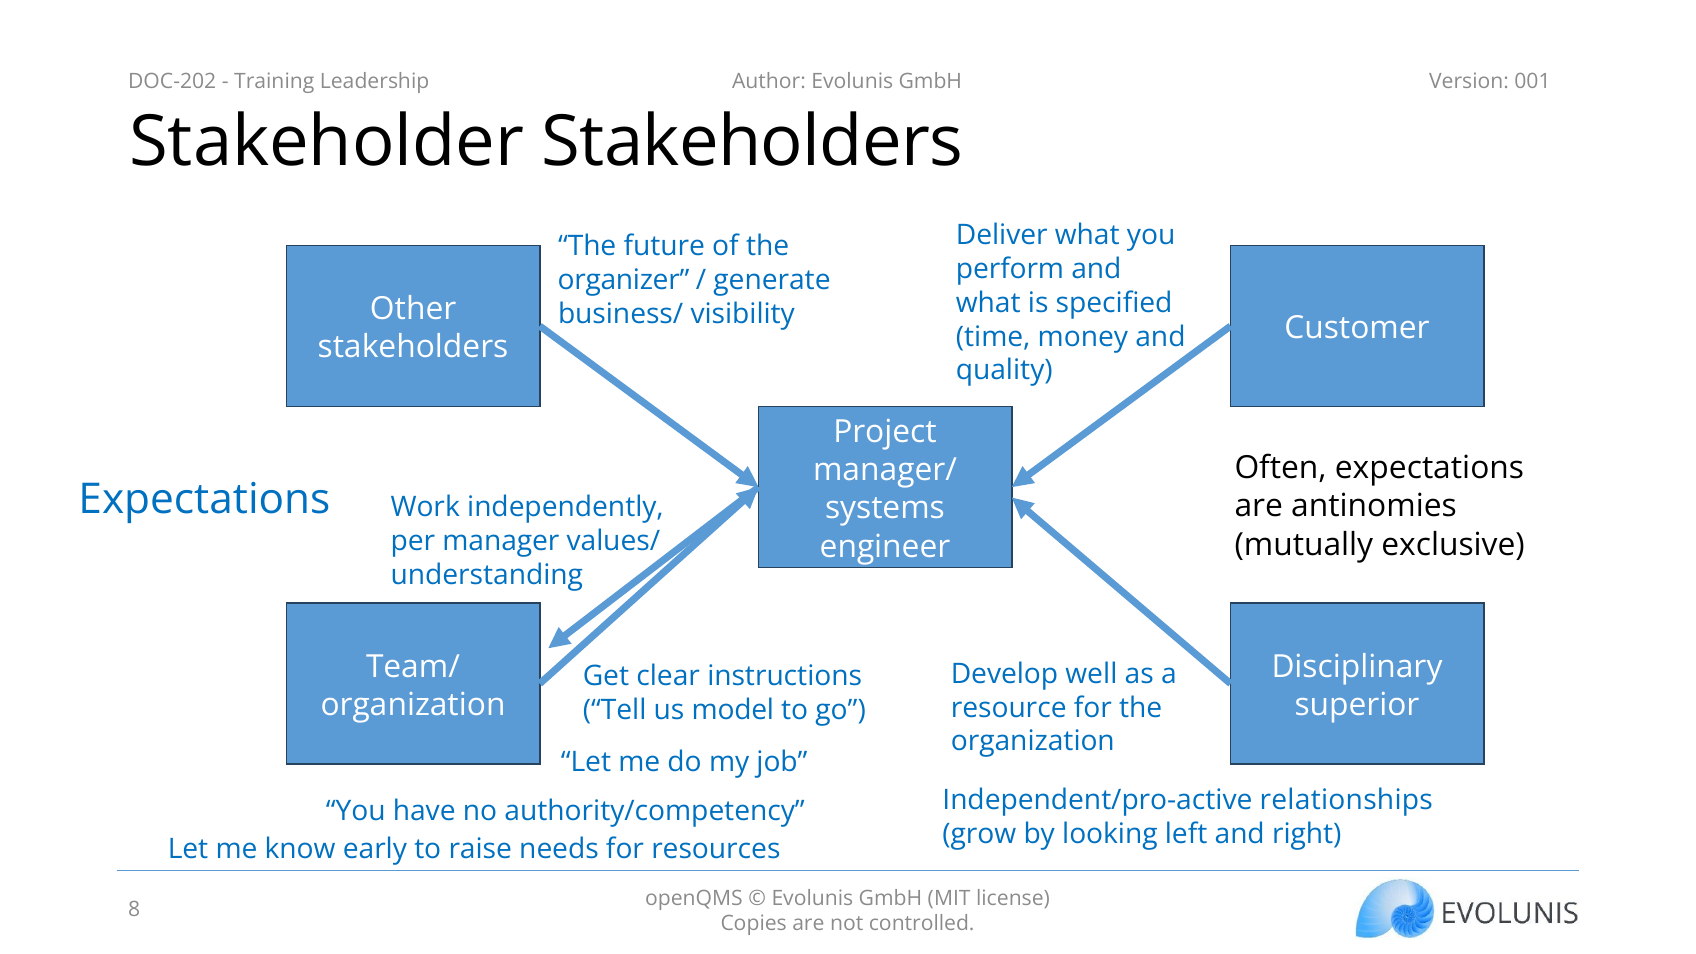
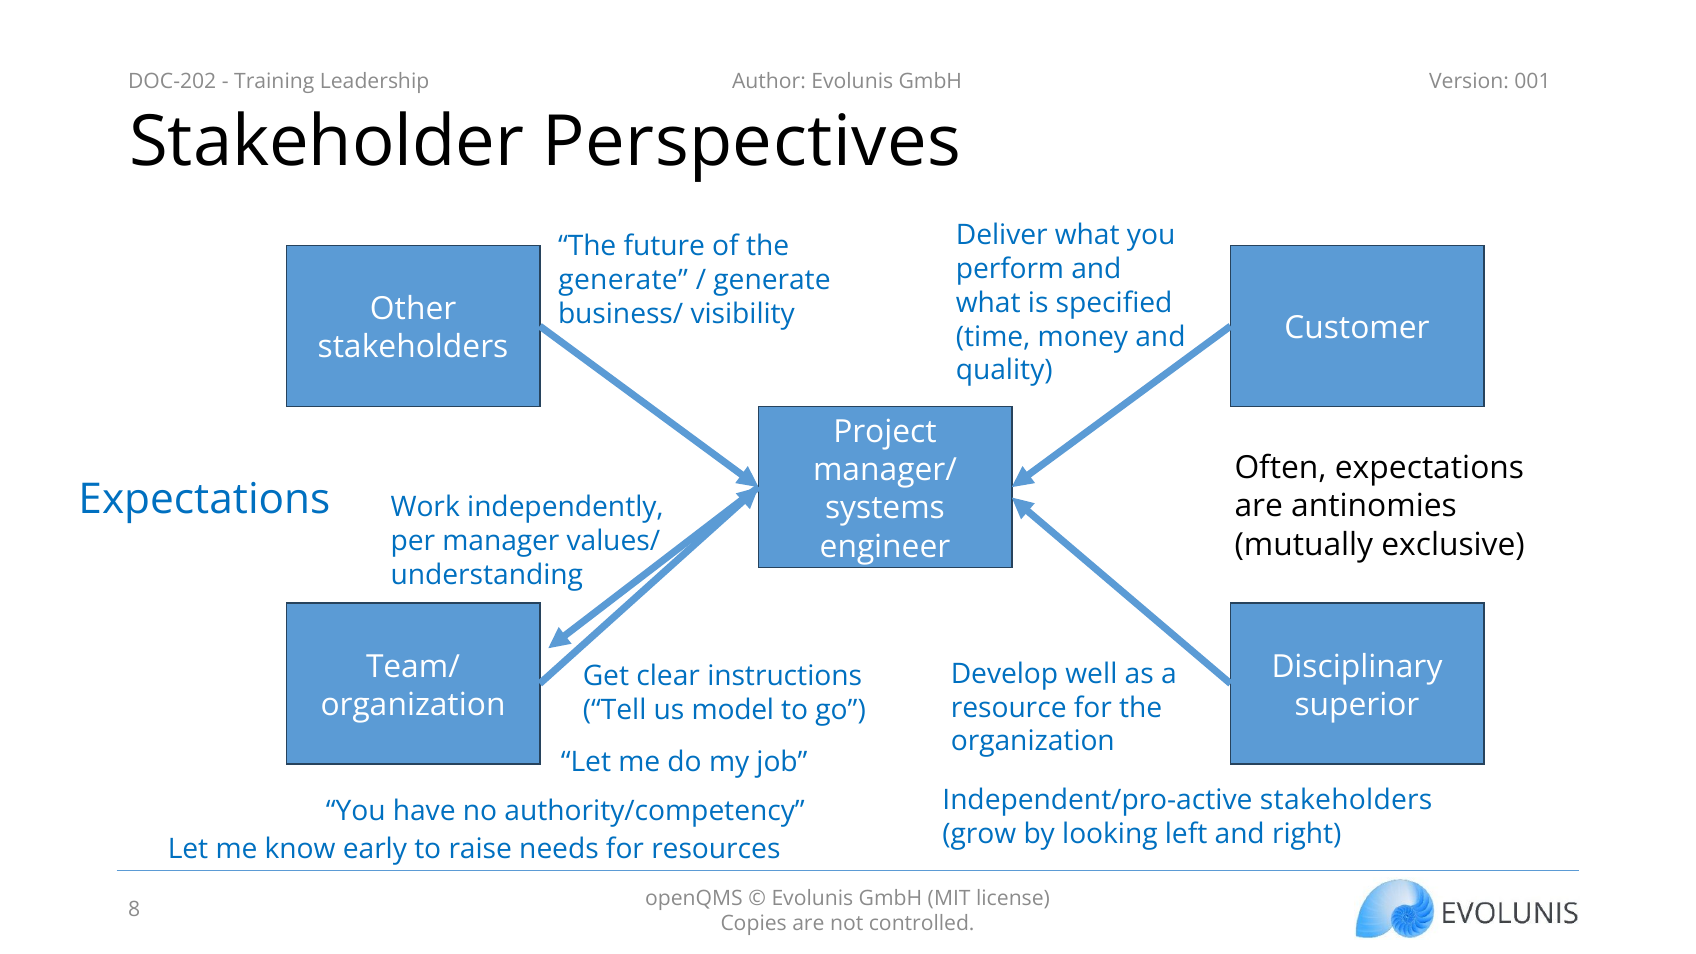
Stakeholder Stakeholders: Stakeholders -> Perspectives
organizer at (623, 280): organizer -> generate
Independent/pro-active relationships: relationships -> stakeholders
